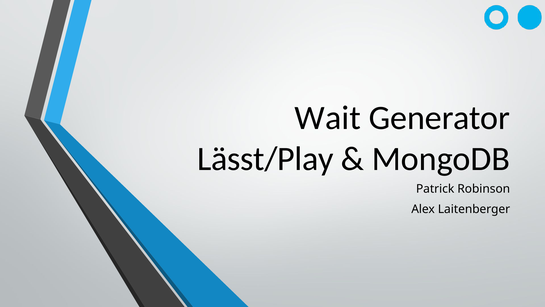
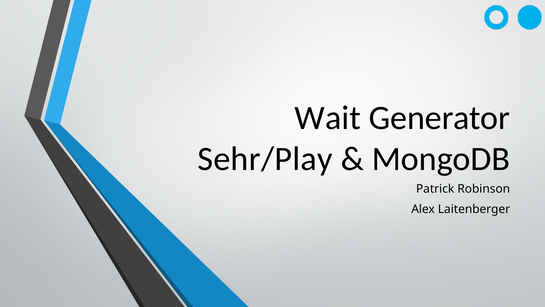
Lässt/Play: Lässt/Play -> Sehr/Play
